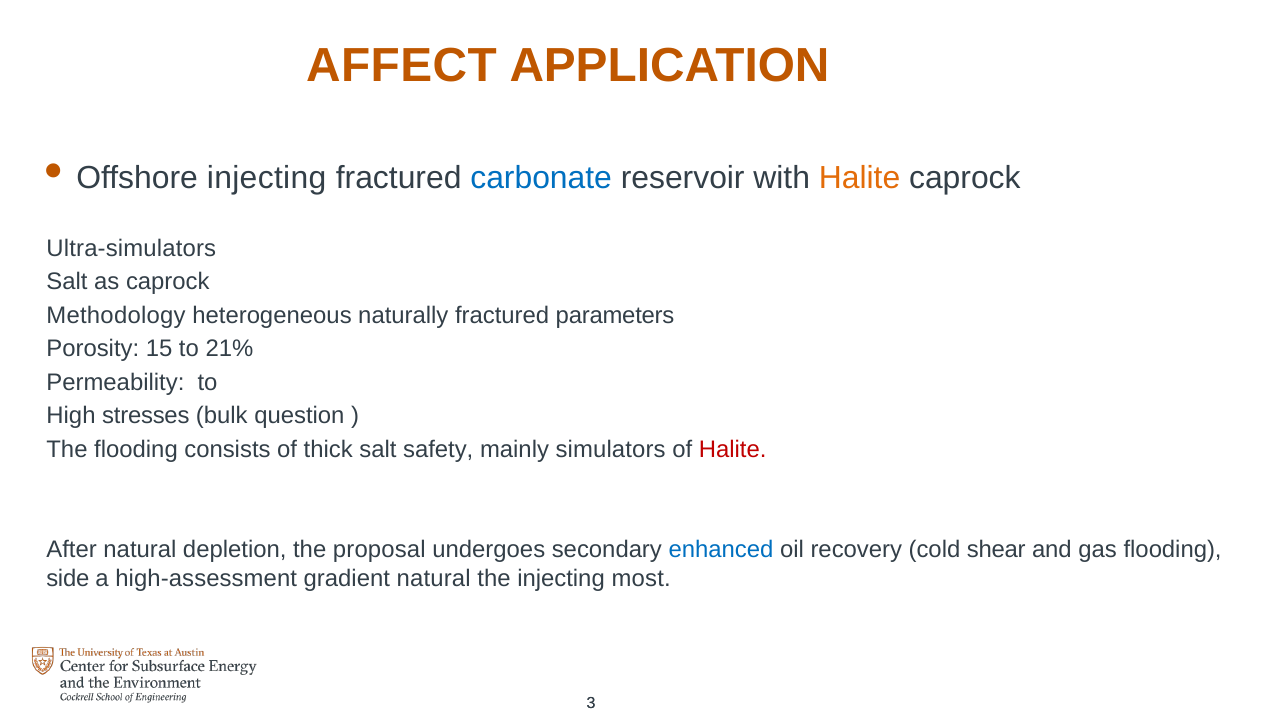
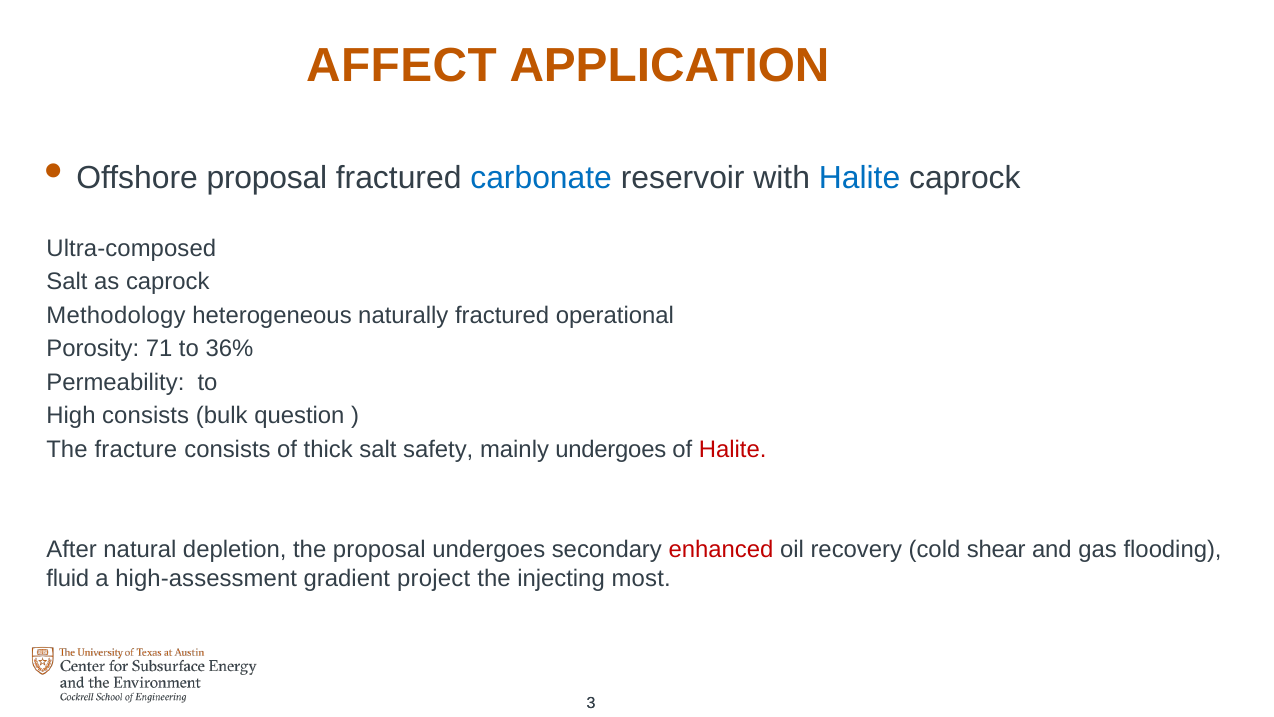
Offshore injecting: injecting -> proposal
Halite at (860, 177) colour: orange -> blue
Ultra-simulators: Ultra-simulators -> Ultra-composed
parameters: parameters -> operational
15: 15 -> 71
21%: 21% -> 36%
High stresses: stresses -> consists
The flooding: flooding -> fracture
mainly simulators: simulators -> undergoes
enhanced colour: blue -> red
side: side -> fluid
gradient natural: natural -> project
